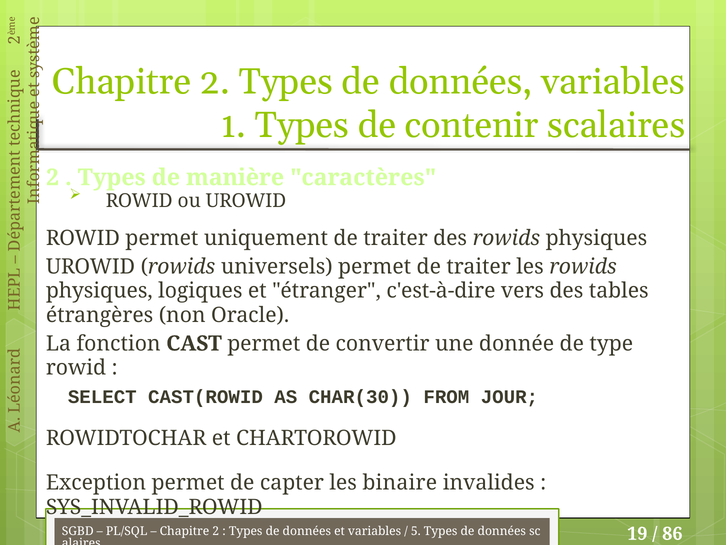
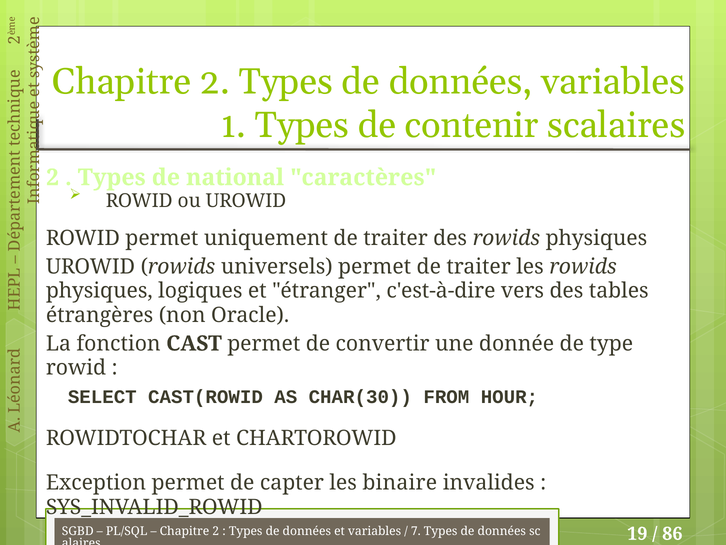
manière: manière -> national
JOUR: JOUR -> HOUR
5: 5 -> 7
